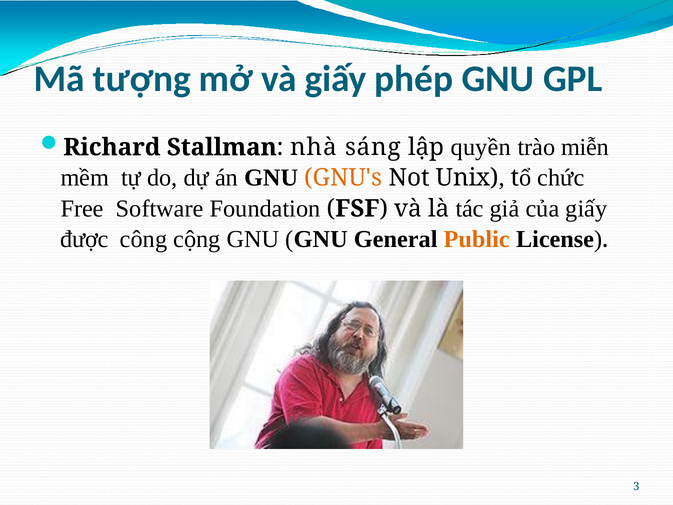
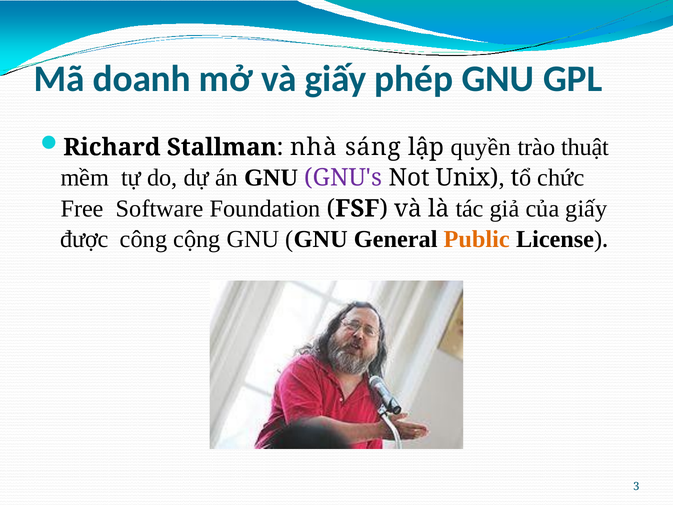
tượng: tượng -> doanh
miễn: miễn -> thuật
GNU's colour: orange -> purple
